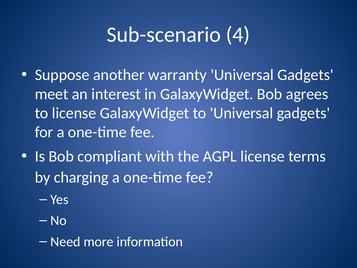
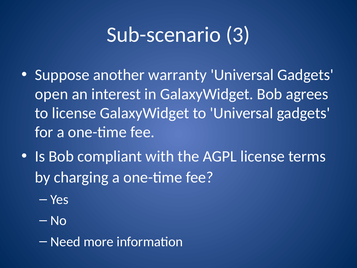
4: 4 -> 3
meet: meet -> open
